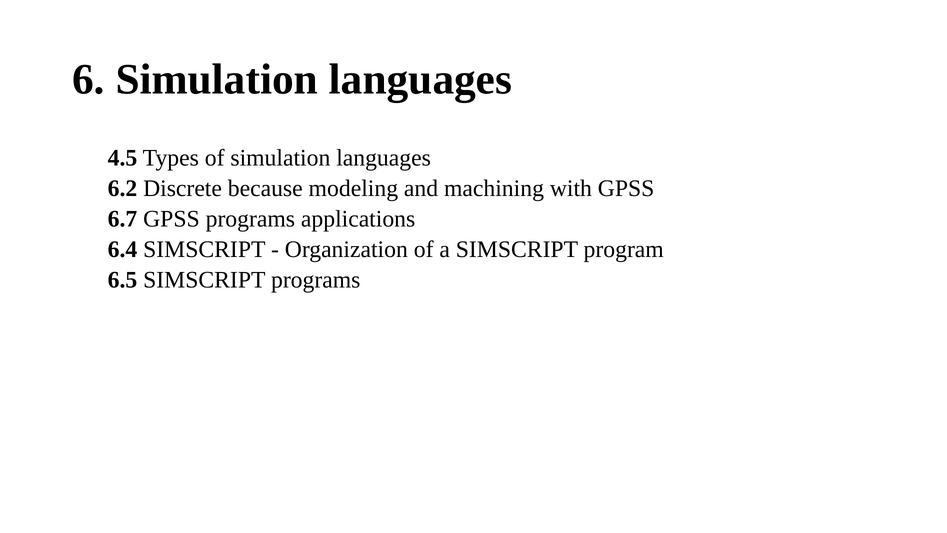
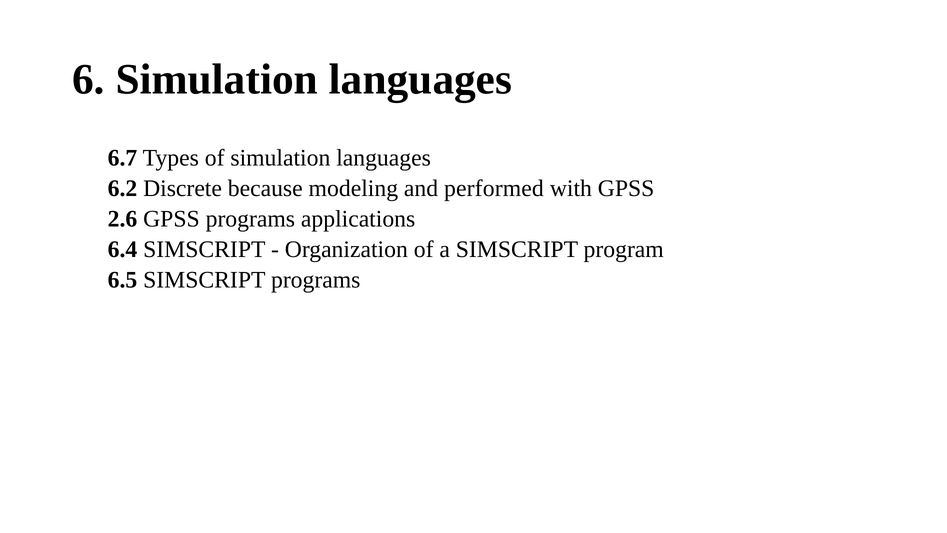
4.5: 4.5 -> 6.7
machining: machining -> performed
6.7: 6.7 -> 2.6
